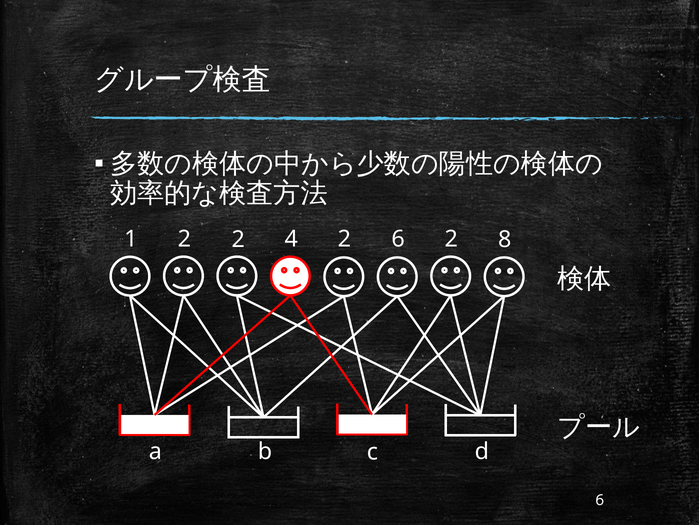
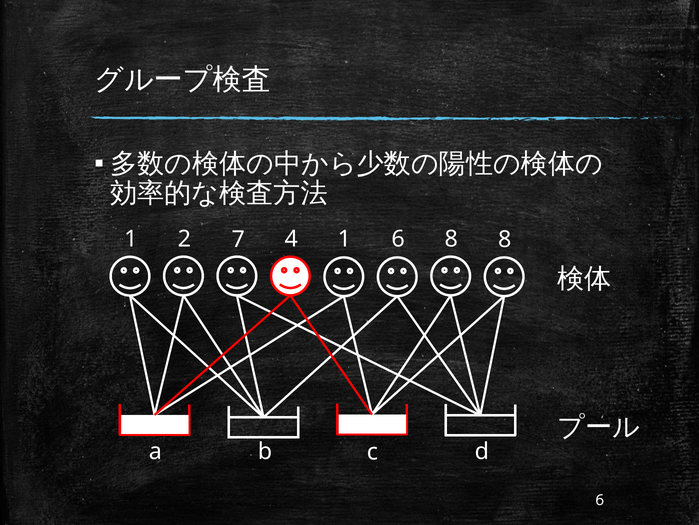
2 2: 2 -> 7
4 2: 2 -> 1
6 2: 2 -> 8
